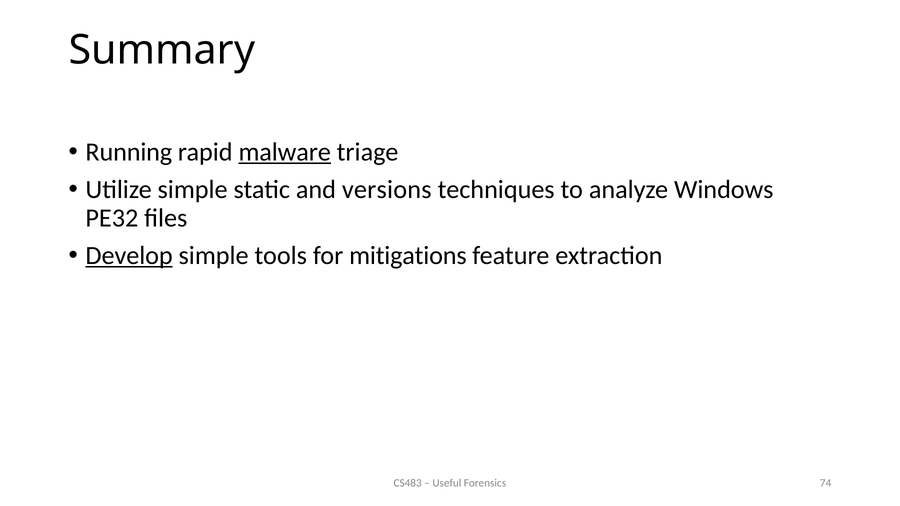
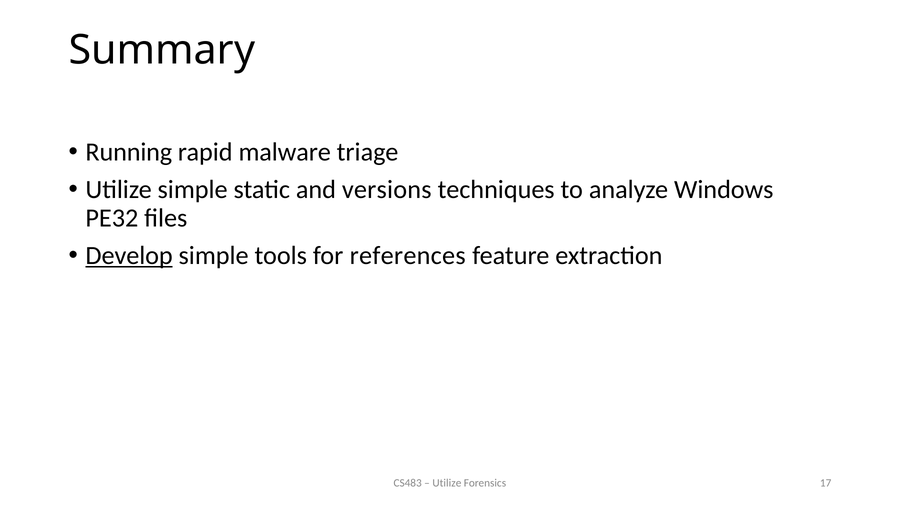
malware underline: present -> none
mitigations: mitigations -> references
Useful at (447, 483): Useful -> Utilize
74: 74 -> 17
